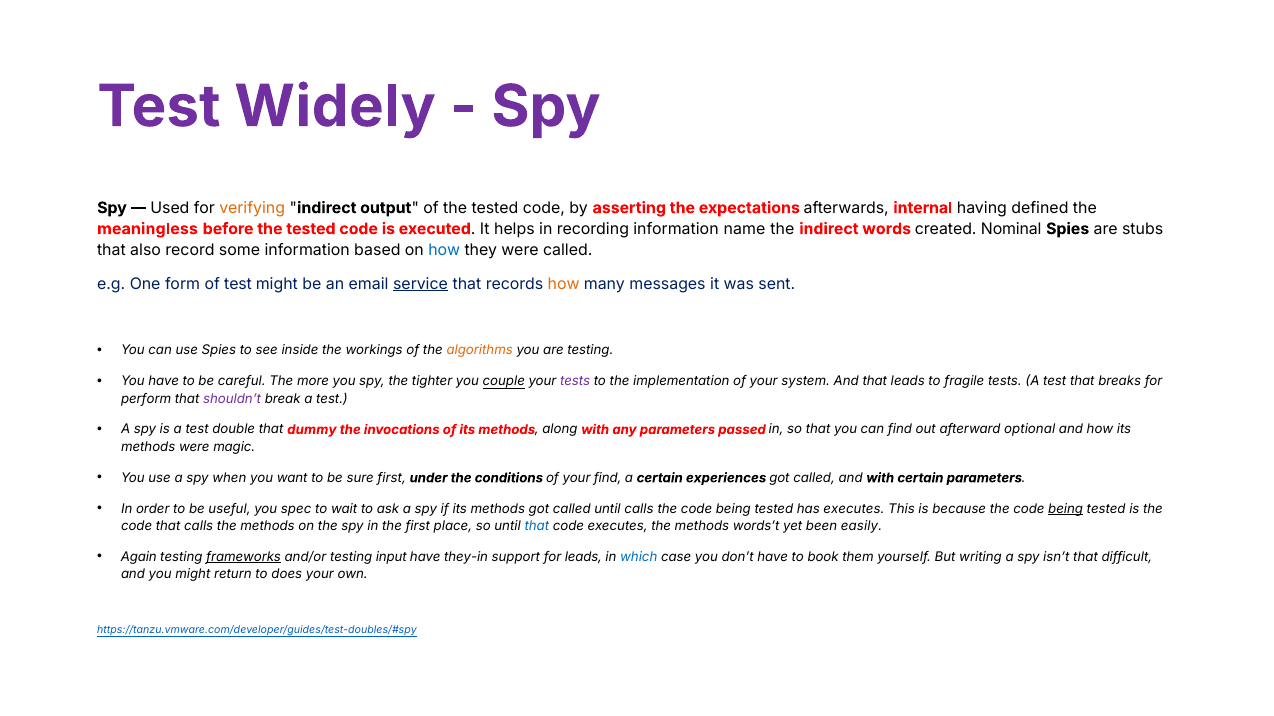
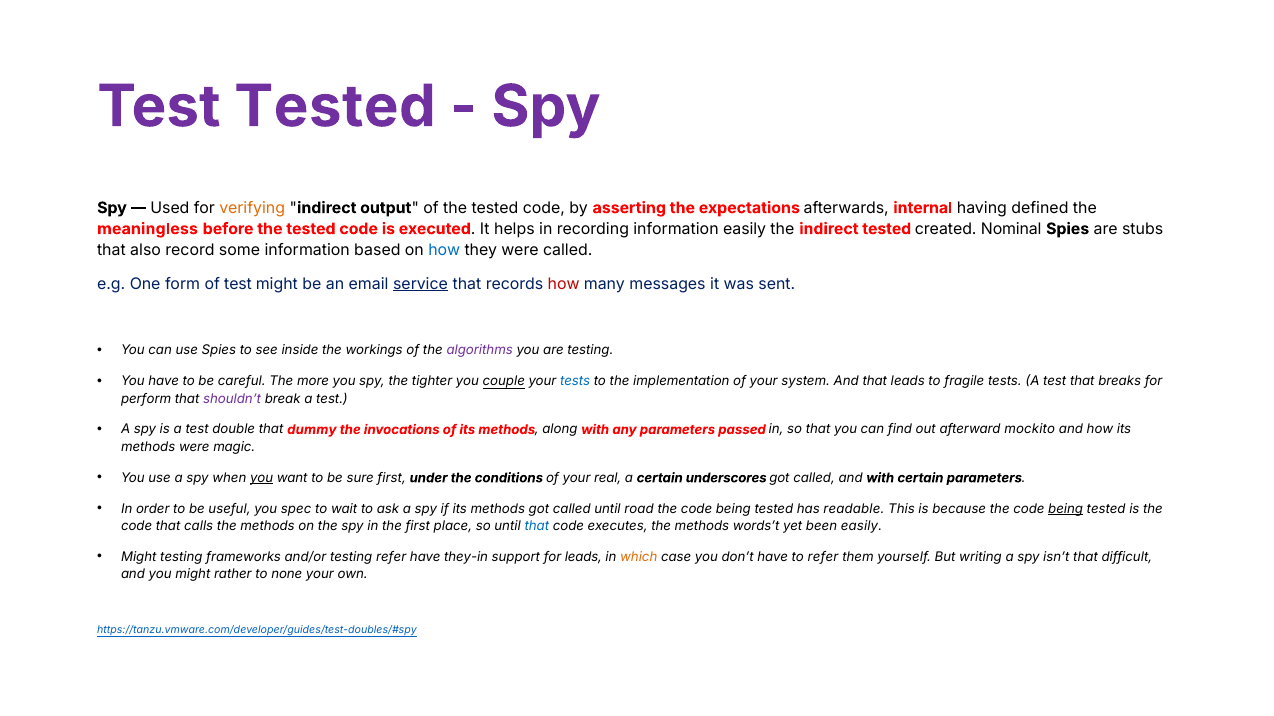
Test Widely: Widely -> Tested
information name: name -> easily
indirect words: words -> tested
how at (564, 284) colour: orange -> red
algorithms colour: orange -> purple
tests at (575, 382) colour: purple -> blue
optional: optional -> mockito
you at (262, 478) underline: none -> present
your find: find -> real
experiences: experiences -> underscores
until calls: calls -> road
has executes: executes -> readable
Again at (139, 557): Again -> Might
frameworks underline: present -> none
testing input: input -> refer
which colour: blue -> orange
to book: book -> refer
return: return -> rather
does: does -> none
